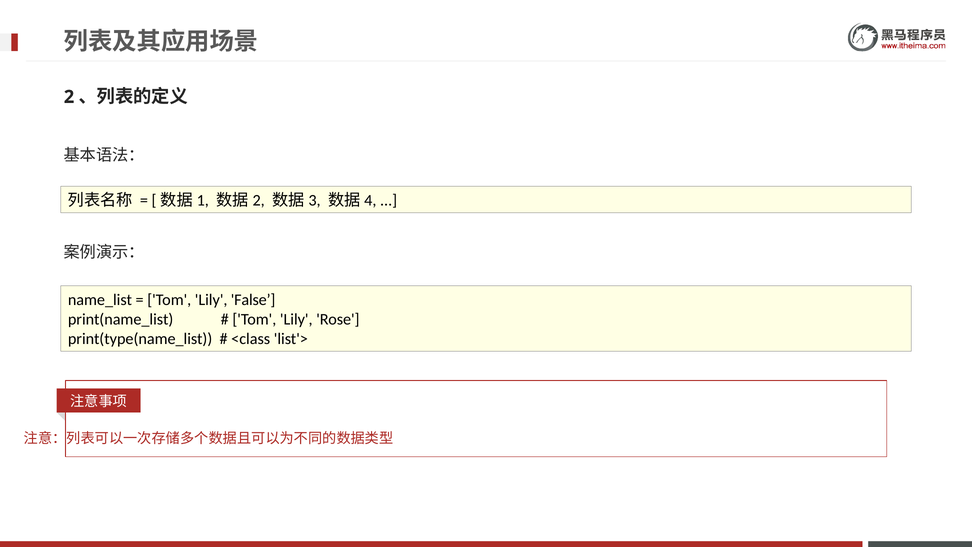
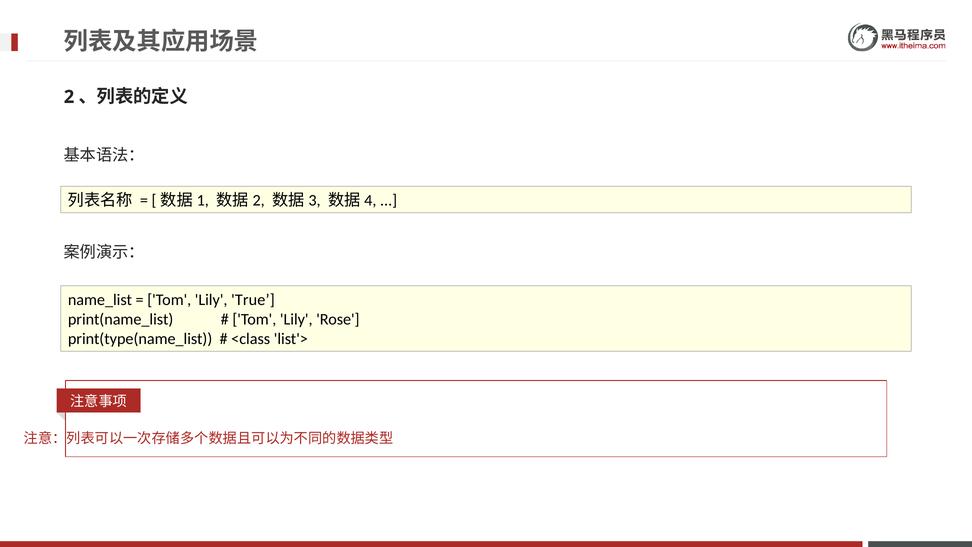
False: False -> True
